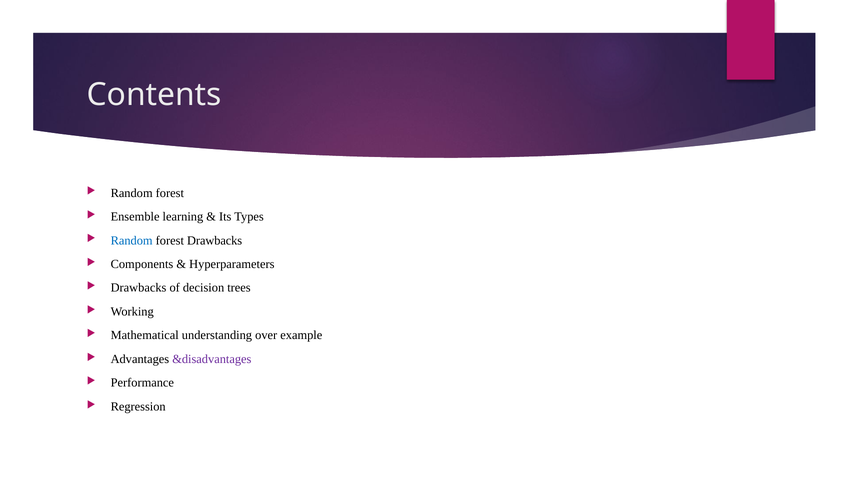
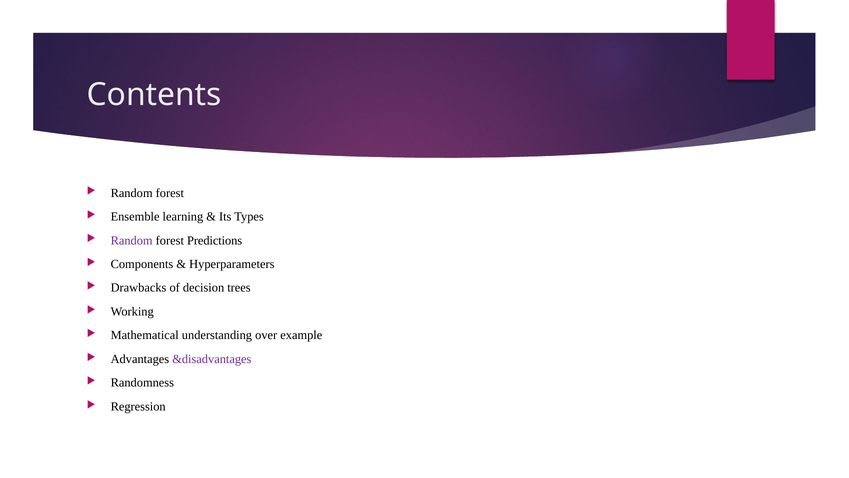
Random at (132, 240) colour: blue -> purple
forest Drawbacks: Drawbacks -> Predictions
Performance: Performance -> Randomness
